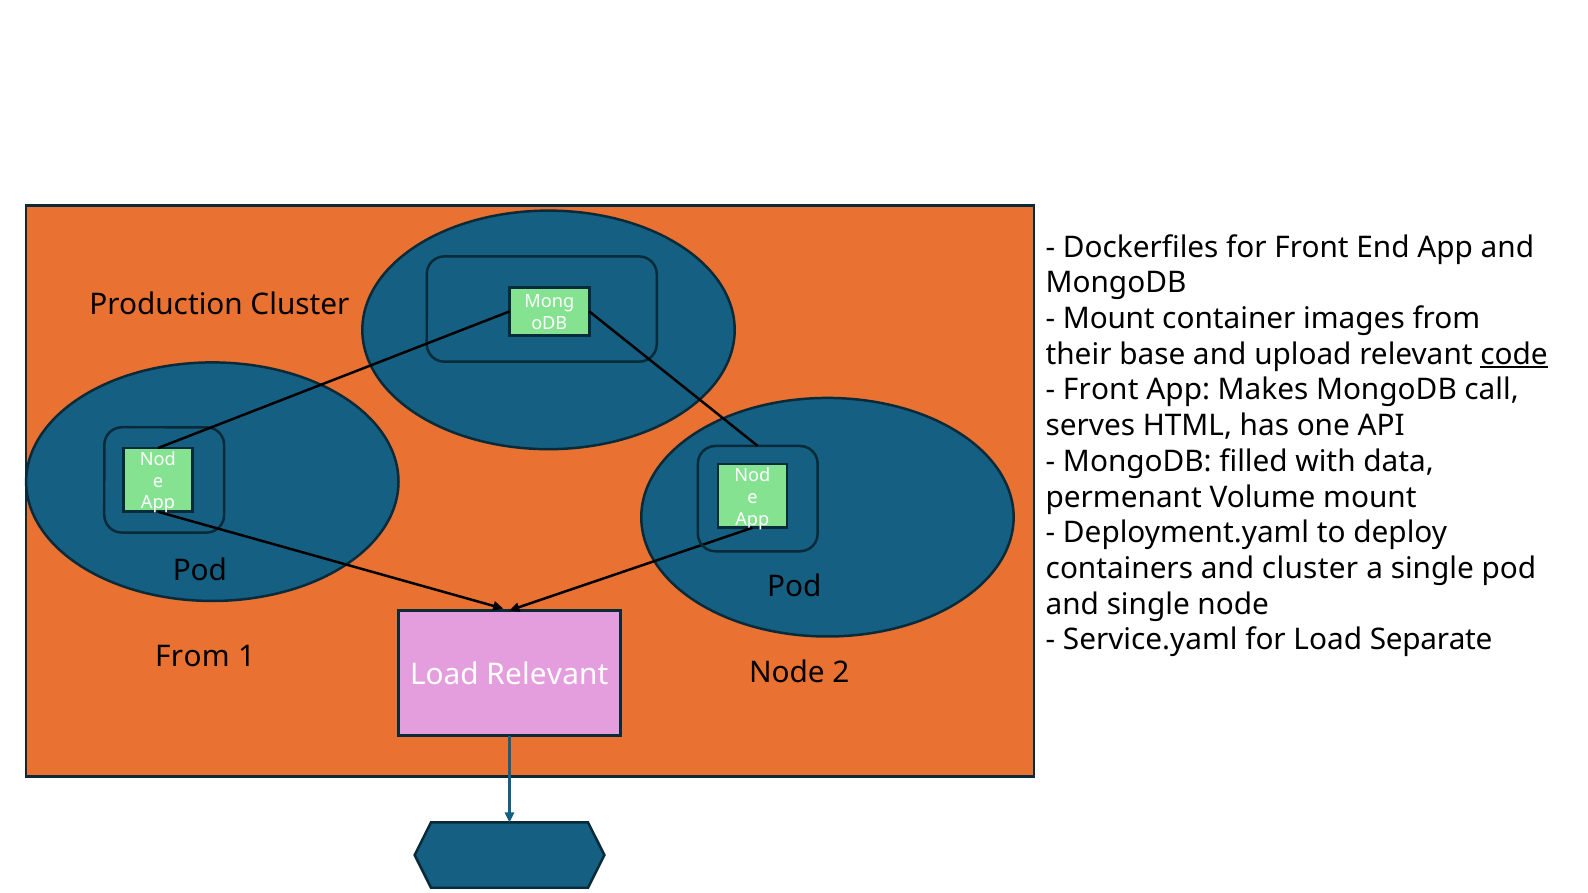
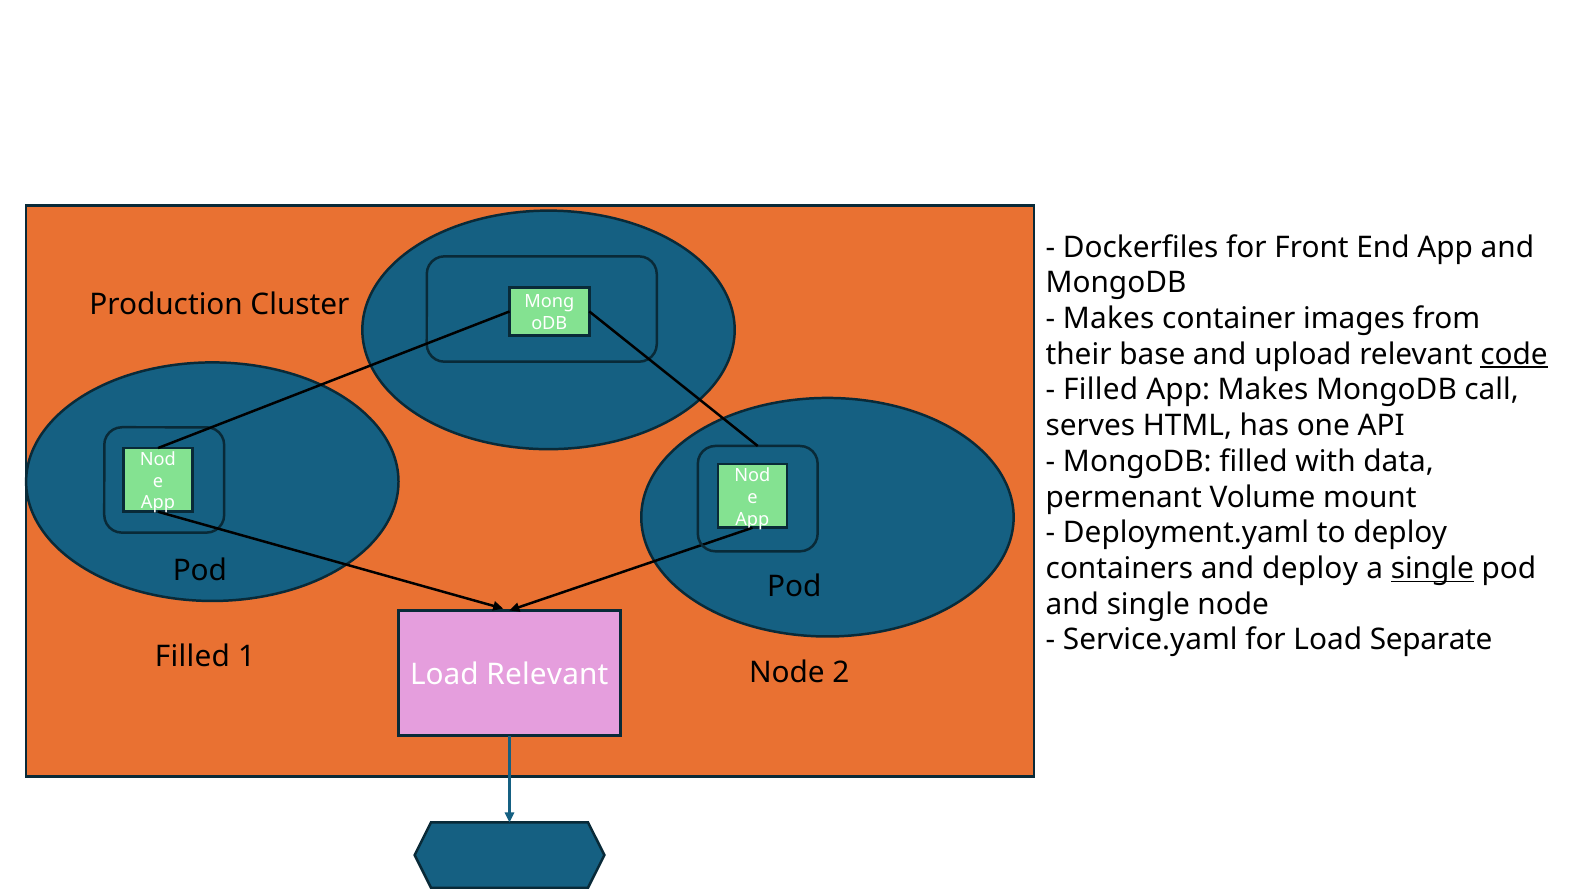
Mount at (1109, 319): Mount -> Makes
Front at (1101, 390): Front -> Filled
and cluster: cluster -> deploy
single at (1432, 569) underline: none -> present
From at (192, 657): From -> Filled
